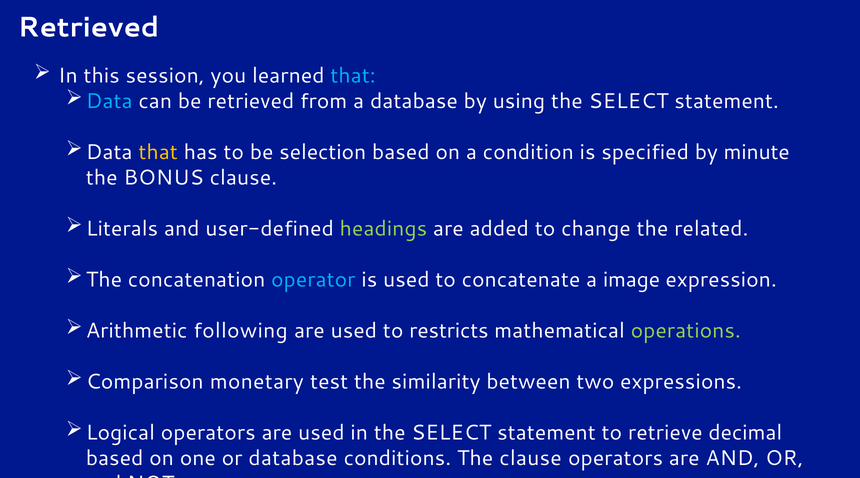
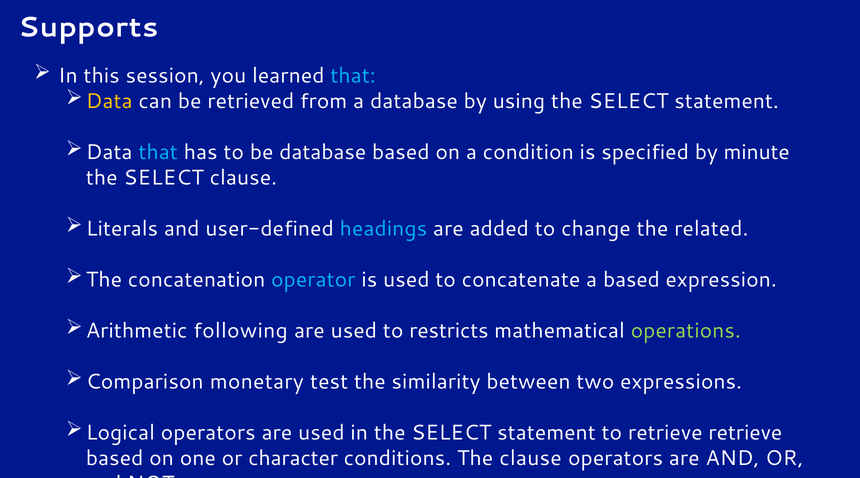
Retrieved at (89, 27): Retrieved -> Supports
Data at (109, 101) colour: light blue -> yellow
that at (158, 152) colour: yellow -> light blue
be selection: selection -> database
BONUS at (164, 178): BONUS -> SELECT
headings colour: light green -> light blue
a image: image -> based
retrieve decimal: decimal -> retrieve
or database: database -> character
